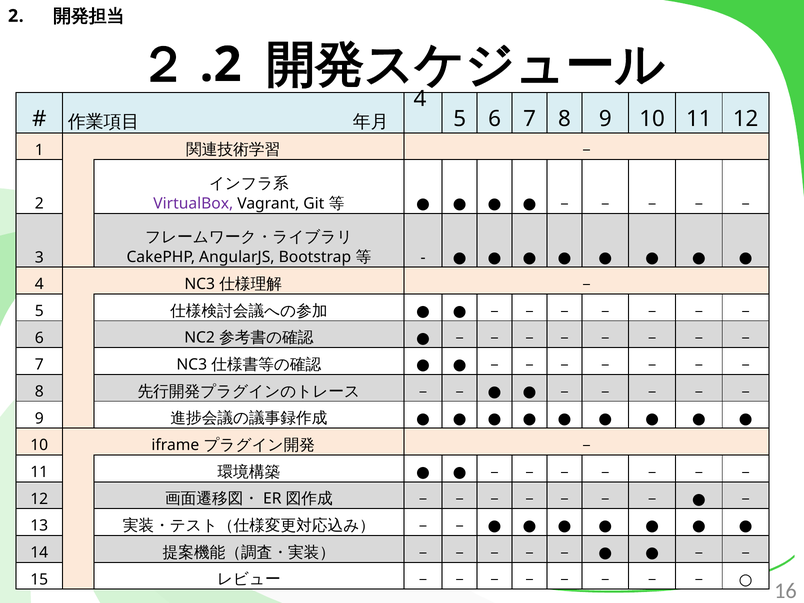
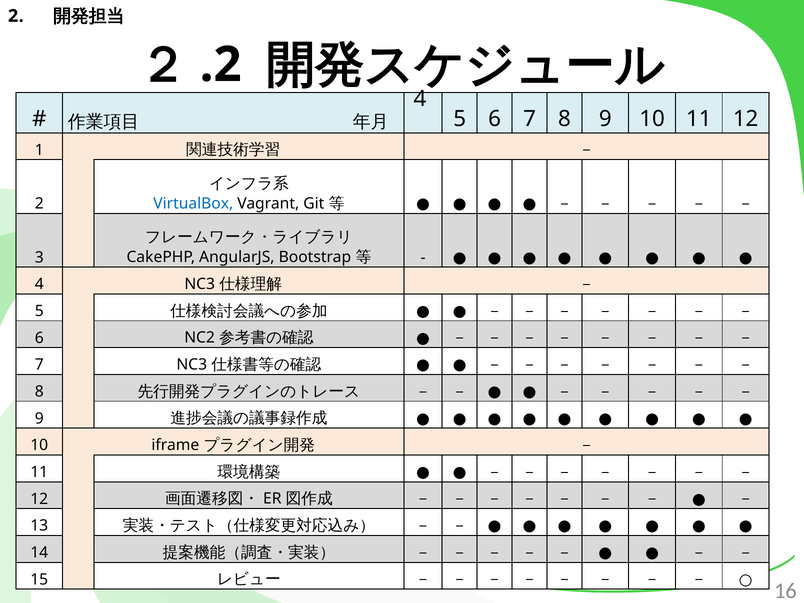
VirtualBox colour: purple -> blue
